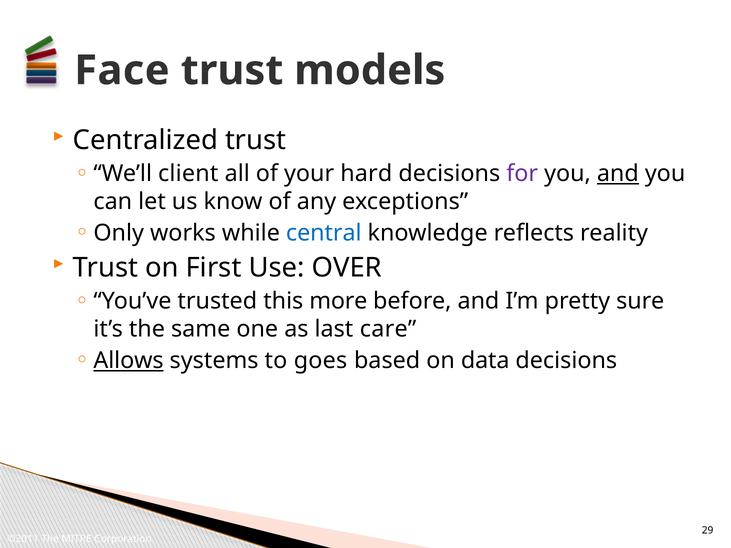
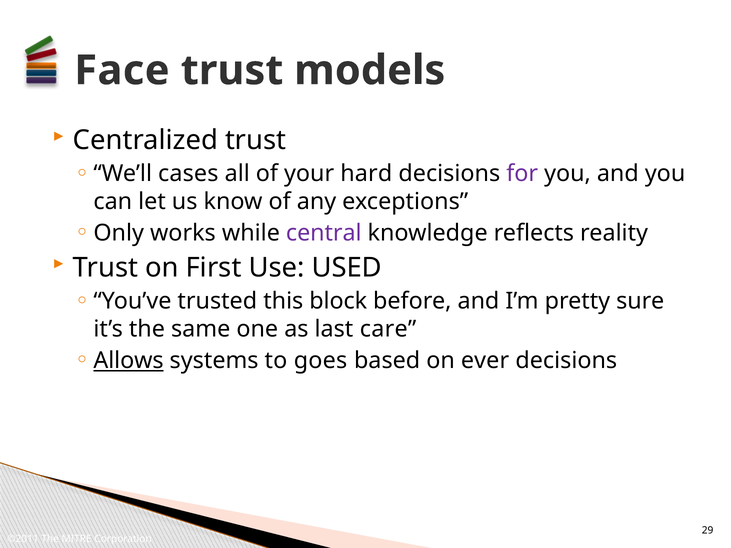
client: client -> cases
and at (618, 174) underline: present -> none
central colour: blue -> purple
OVER: OVER -> USED
more: more -> block
data: data -> ever
